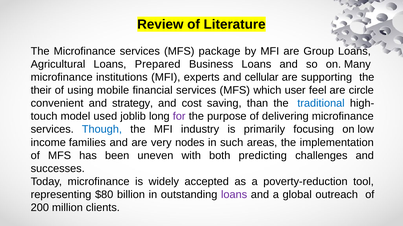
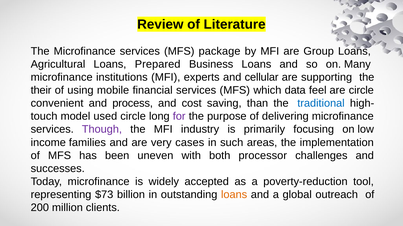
user: user -> data
strategy: strategy -> process
used joblib: joblib -> circle
Though colour: blue -> purple
nodes: nodes -> cases
predicting: predicting -> processor
$80: $80 -> $73
loans at (234, 195) colour: purple -> orange
